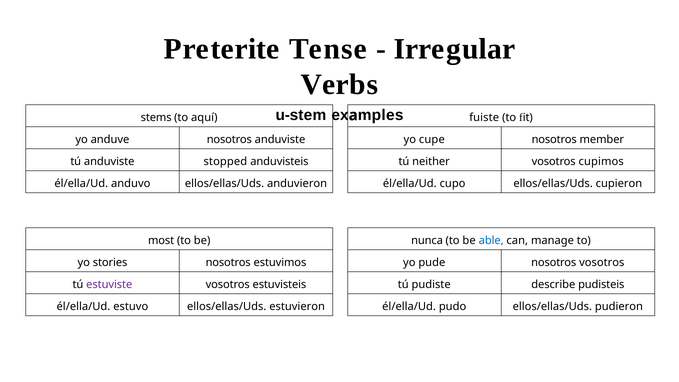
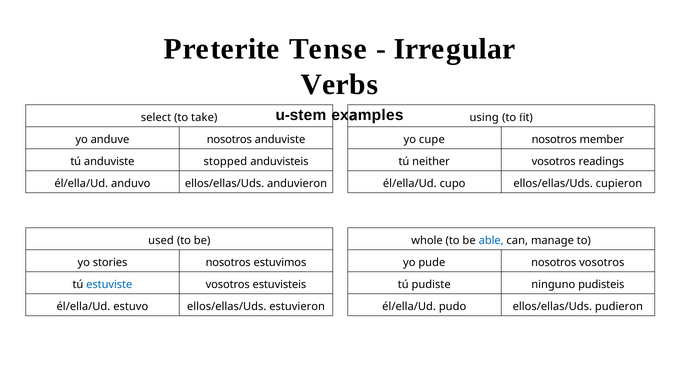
stems: stems -> select
aquí: aquí -> take
fuiste: fuiste -> using
cupimos: cupimos -> readings
most: most -> used
nunca: nunca -> whole
estuviste colour: purple -> blue
describe: describe -> ninguno
